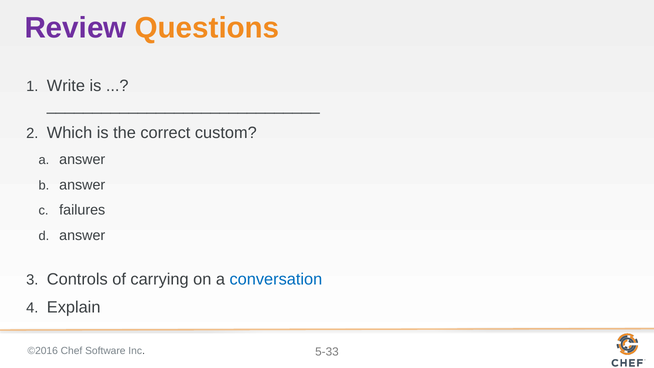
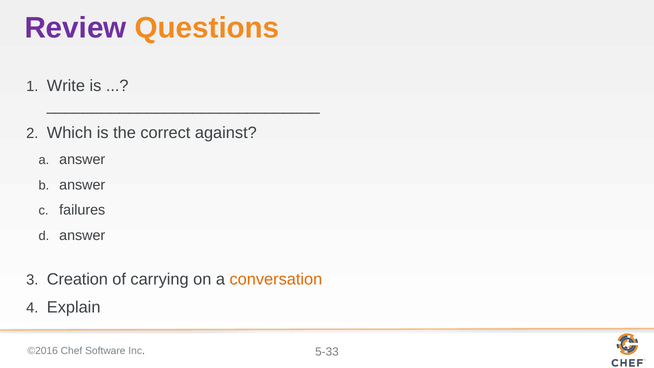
custom: custom -> against
Controls: Controls -> Creation
conversation colour: blue -> orange
